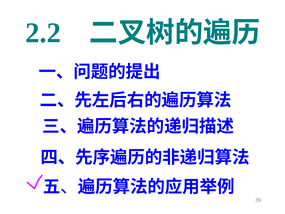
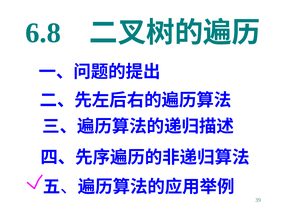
2.2: 2.2 -> 6.8
